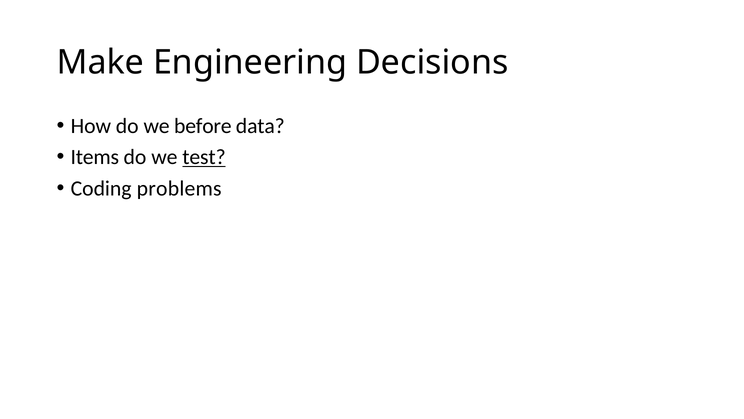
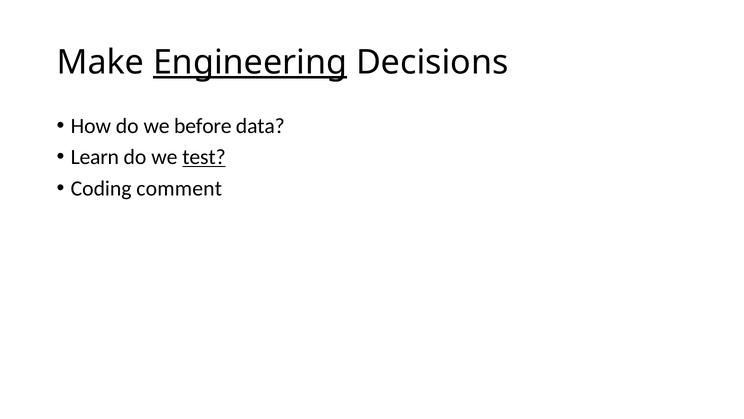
Engineering underline: none -> present
Items: Items -> Learn
problems: problems -> comment
